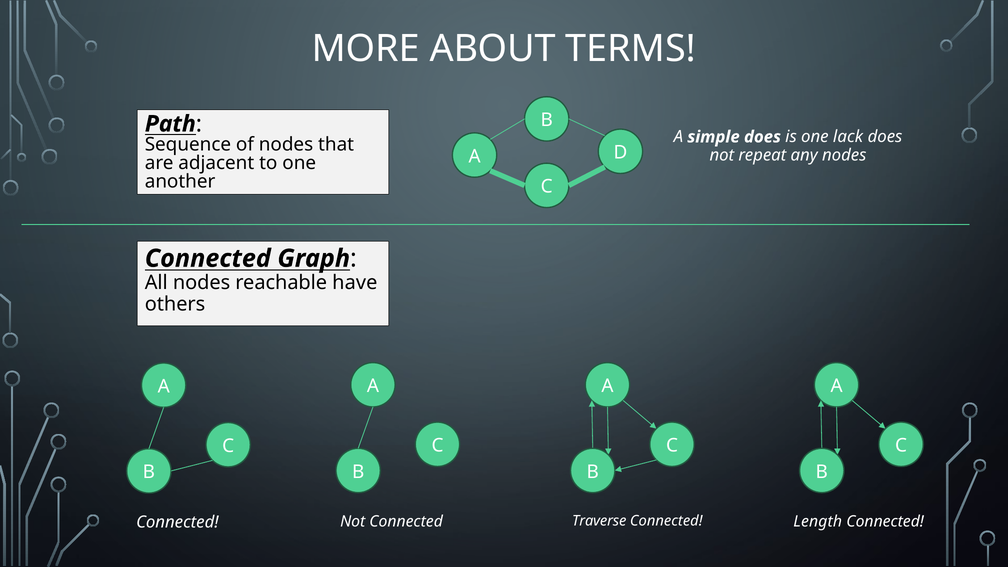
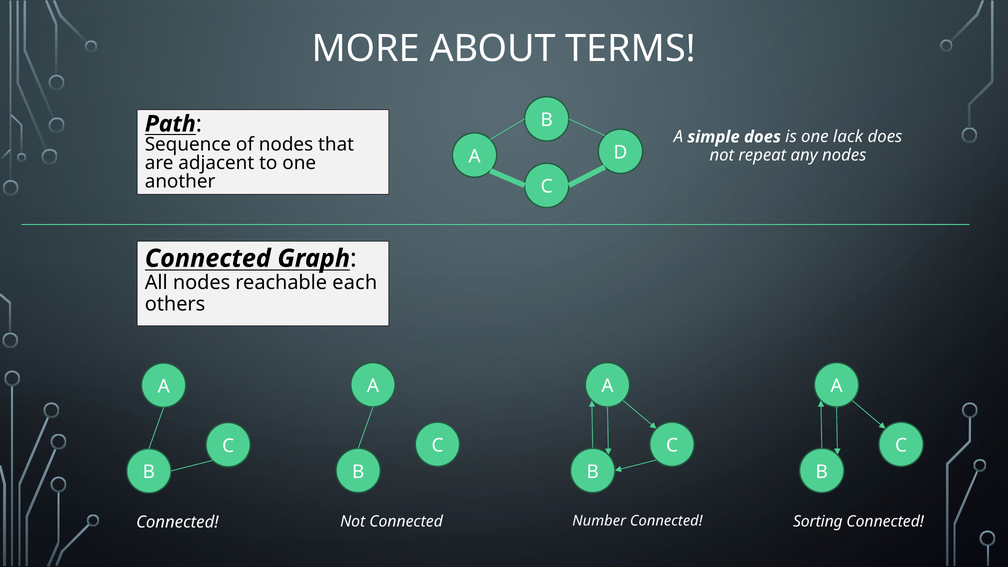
have: have -> each
Traverse: Traverse -> Number
Length: Length -> Sorting
